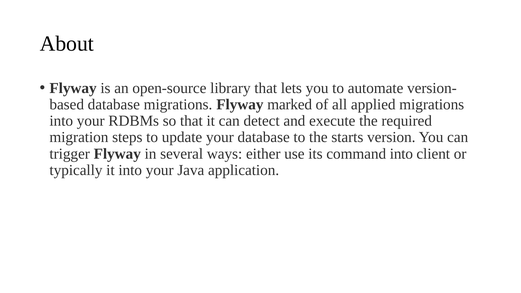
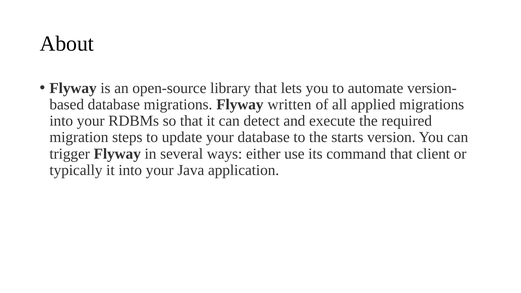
marked: marked -> written
command into: into -> that
